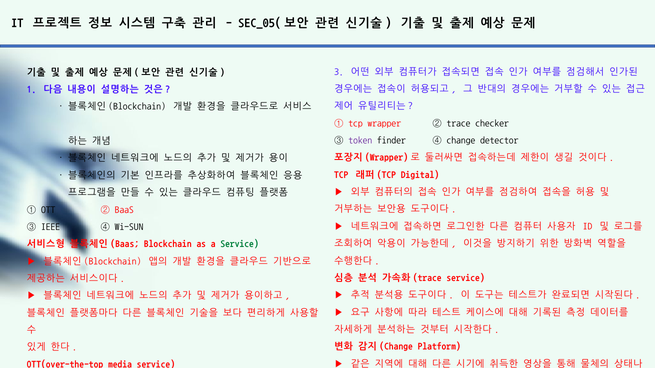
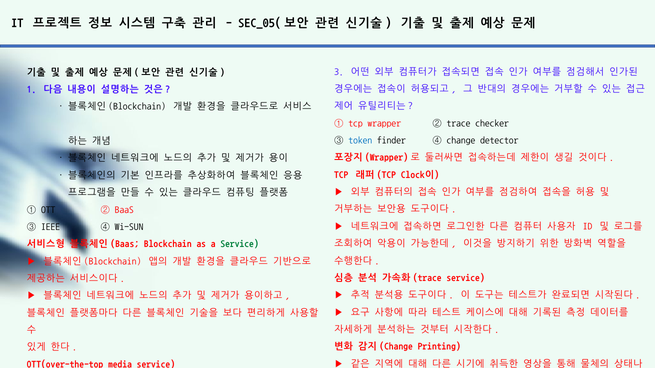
token colour: purple -> blue
Digital at (420, 175): Digital -> Clock이
Platform at (439, 347): Platform -> Printing
